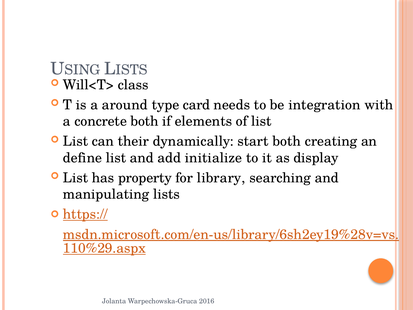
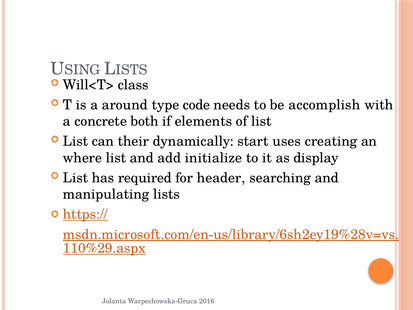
card: card -> code
integration: integration -> accomplish
start both: both -> uses
define: define -> where
property: property -> required
library: library -> header
